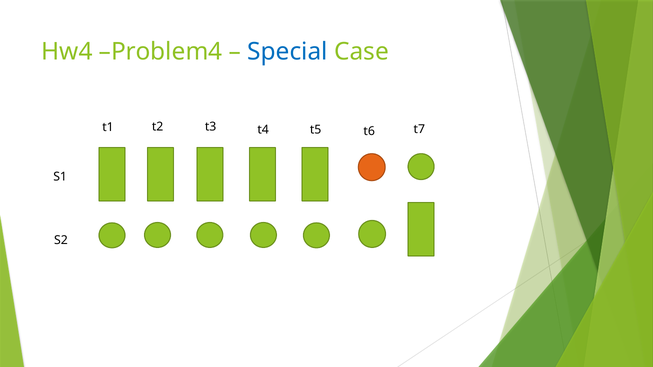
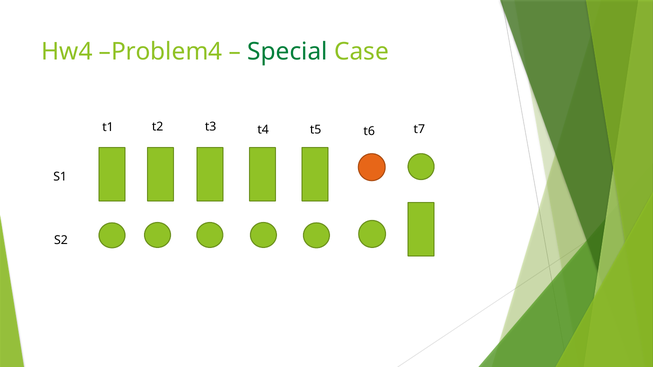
Special colour: blue -> green
